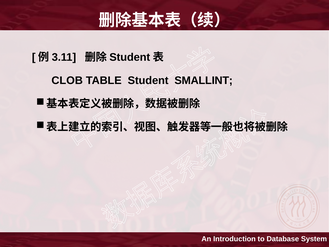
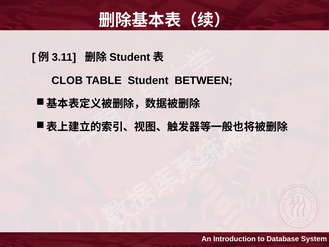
SMALLINT: SMALLINT -> BETWEEN
